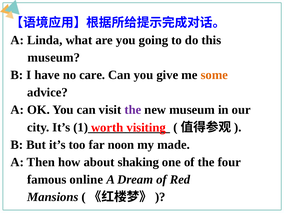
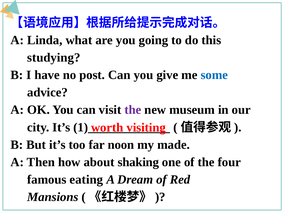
museum at (54, 58): museum -> studying
care: care -> post
some colour: orange -> blue
online: online -> eating
